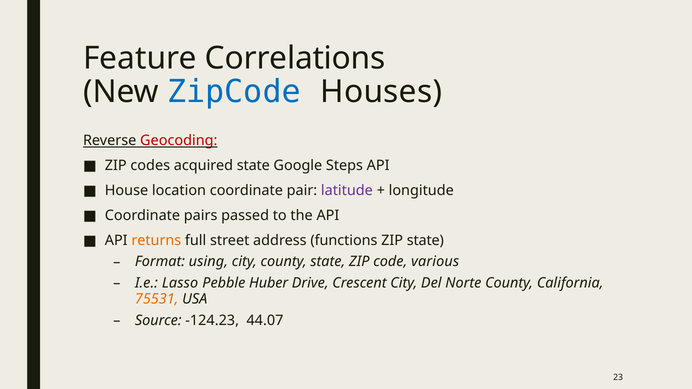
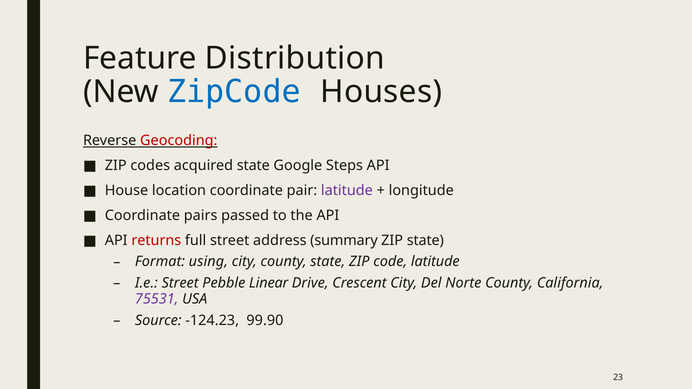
Correlations: Correlations -> Distribution
returns colour: orange -> red
functions: functions -> summary
code various: various -> latitude
I.e Lasso: Lasso -> Street
Huber: Huber -> Linear
75531 colour: orange -> purple
44.07: 44.07 -> 99.90
